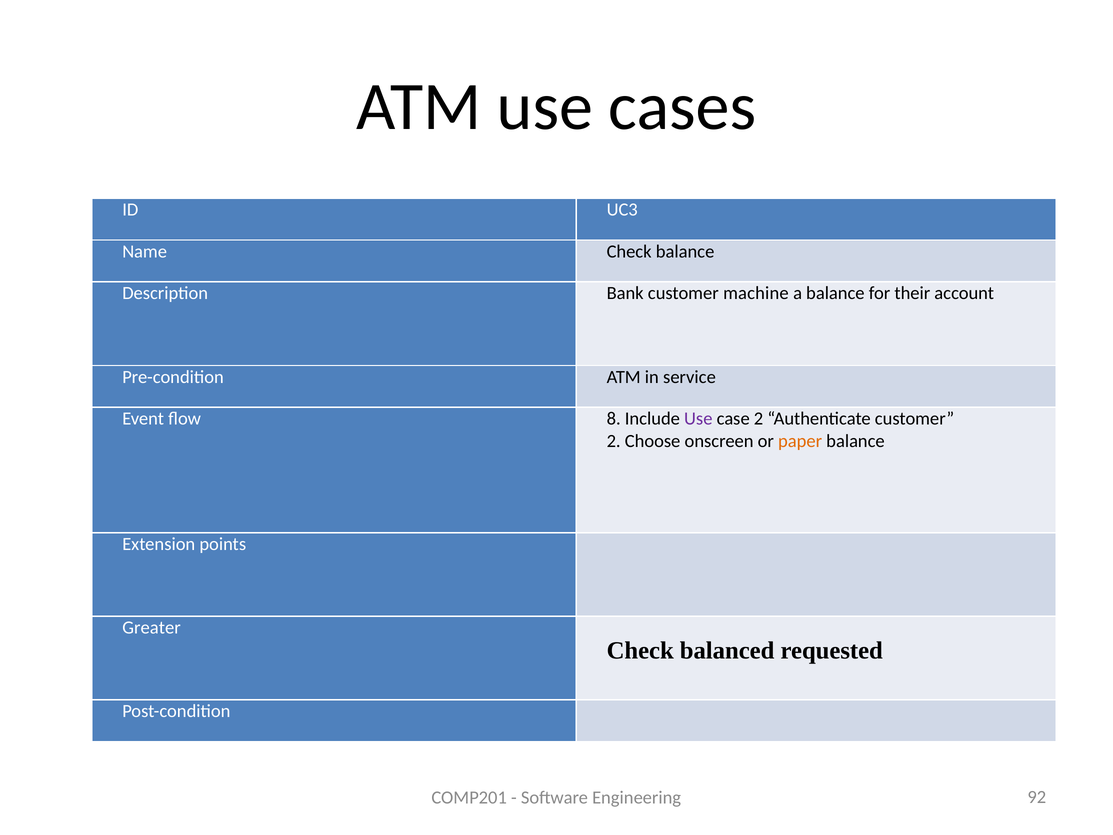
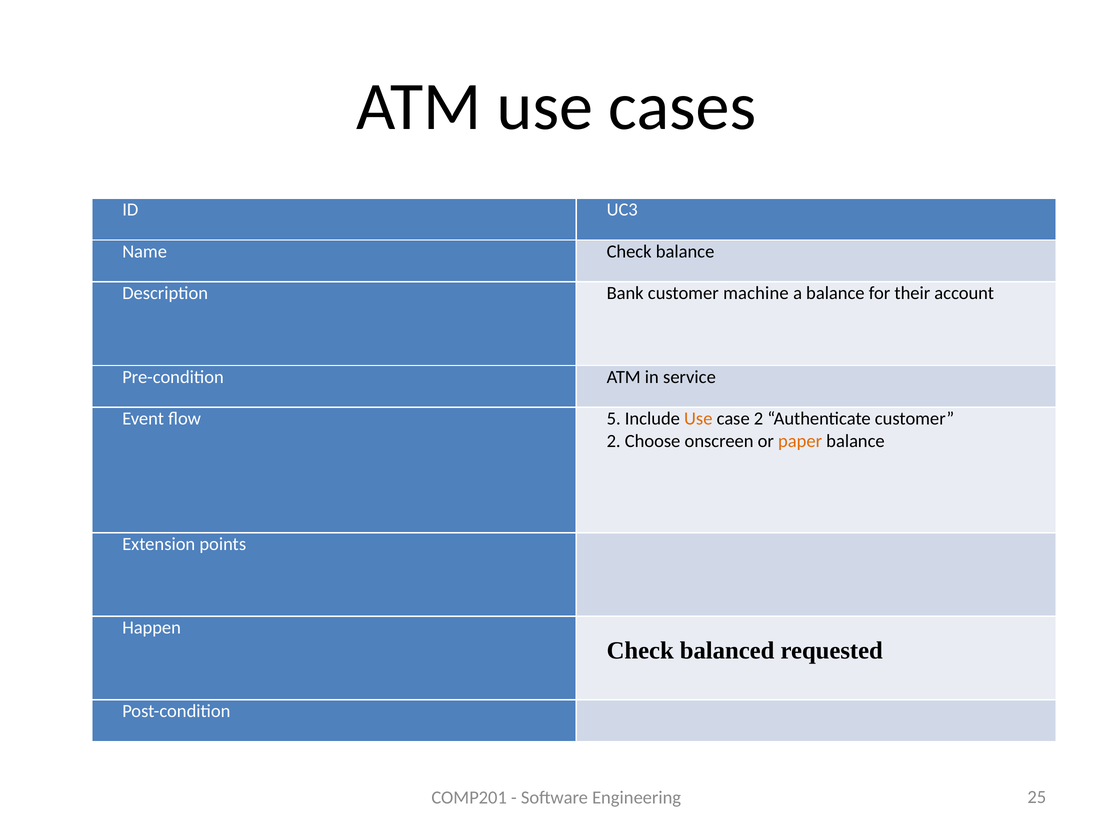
8: 8 -> 5
Use at (698, 419) colour: purple -> orange
Greater: Greater -> Happen
92: 92 -> 25
